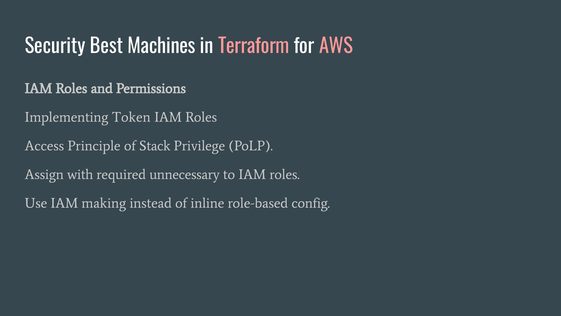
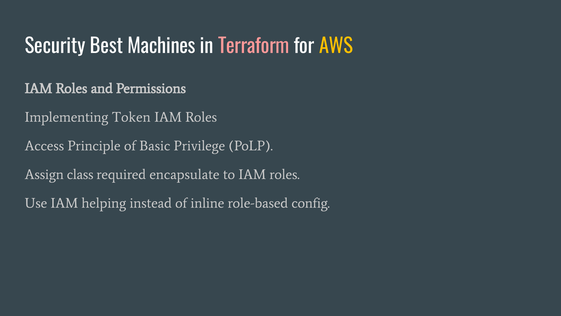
AWS colour: pink -> yellow
Stack: Stack -> Basic
with: with -> class
unnecessary: unnecessary -> encapsulate
making: making -> helping
